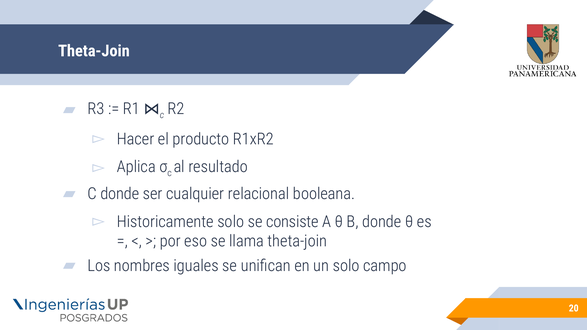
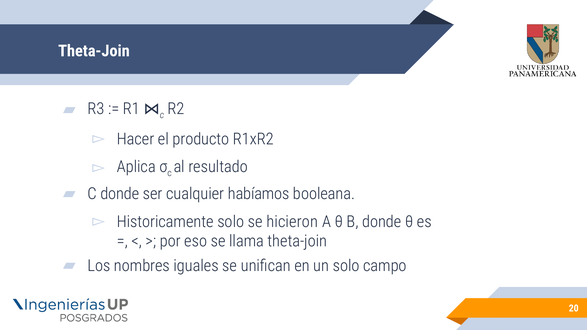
relacional: relacional -> habíamos
consiste: consiste -> hicieron
